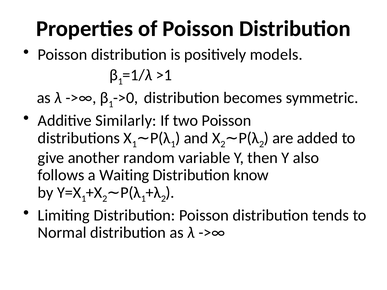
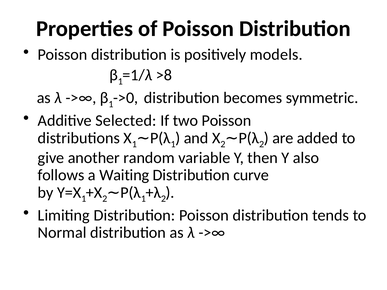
>1: >1 -> >8
Similarly: Similarly -> Selected
know: know -> curve
